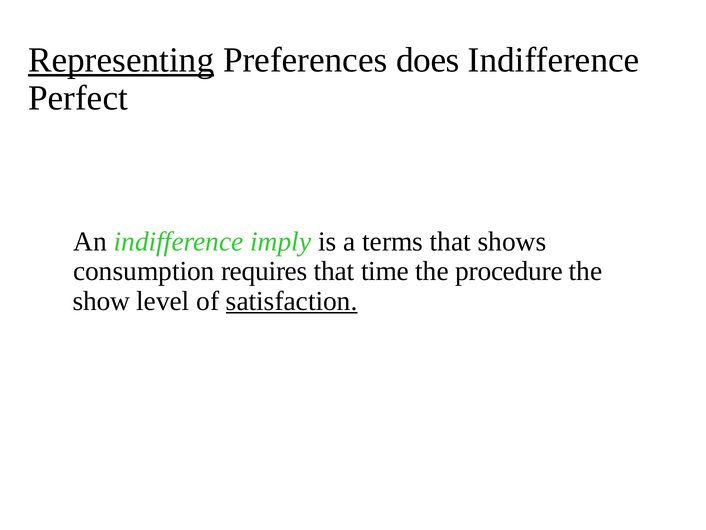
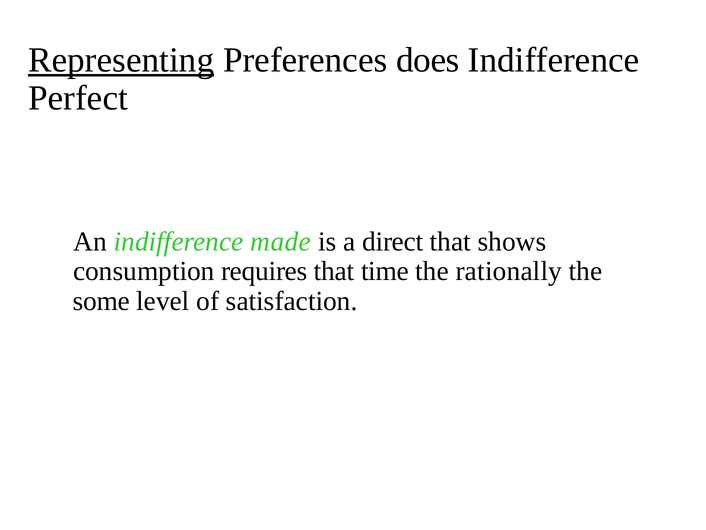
imply: imply -> made
terms: terms -> direct
procedure: procedure -> rationally
show: show -> some
satisfaction underline: present -> none
